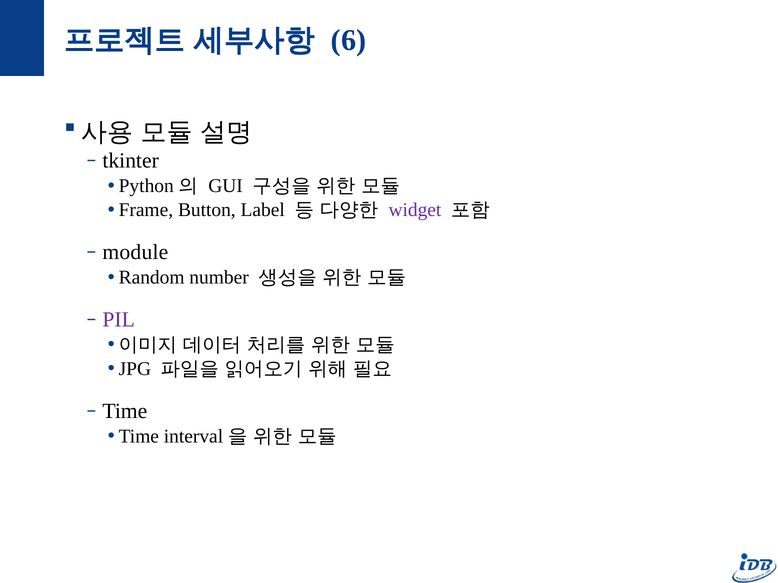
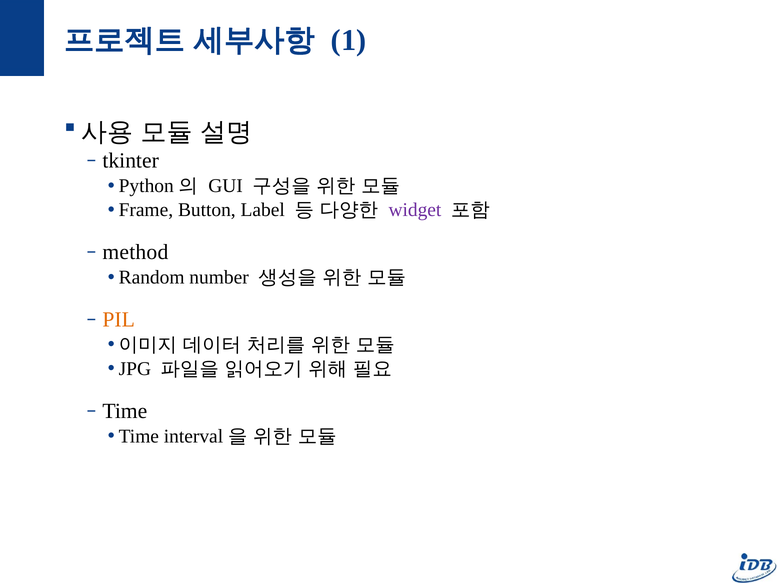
6: 6 -> 1
module: module -> method
PIL colour: purple -> orange
